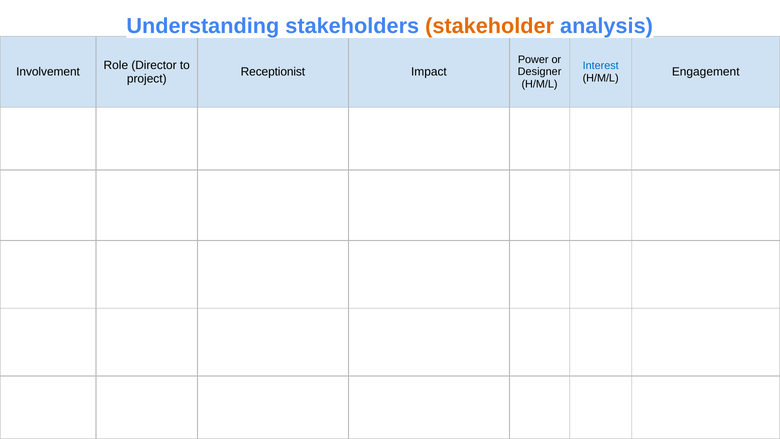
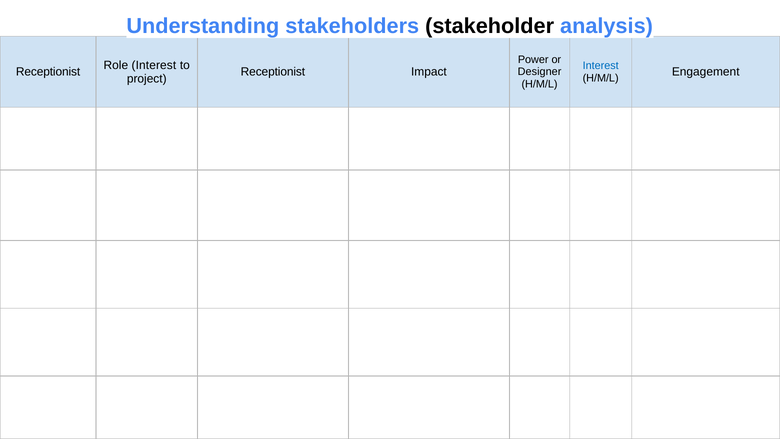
stakeholder colour: orange -> black
Role Director: Director -> Interest
Involvement at (48, 72): Involvement -> Receptionist
